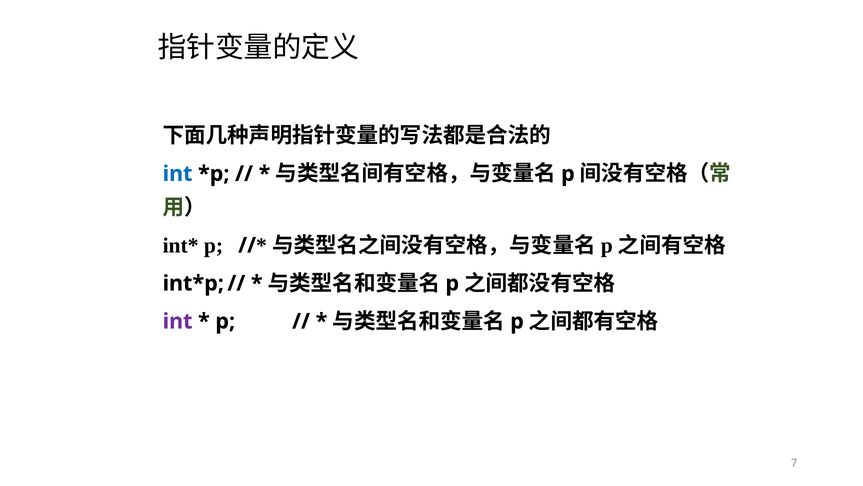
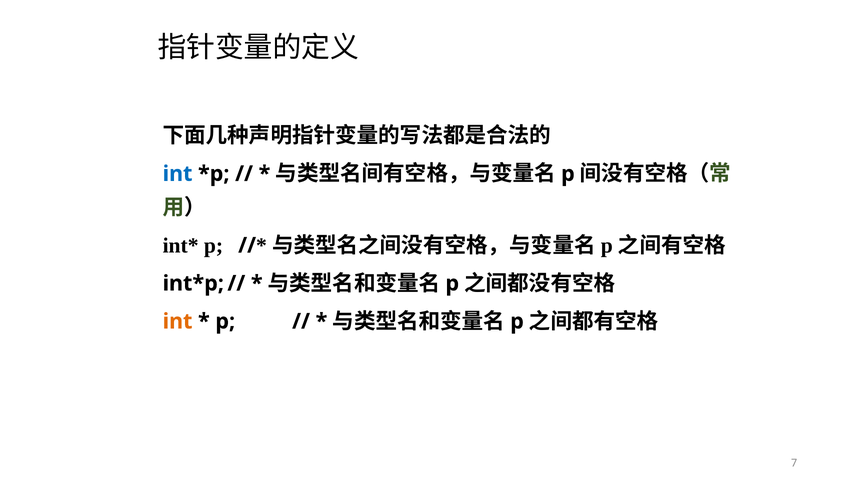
int at (178, 321) colour: purple -> orange
